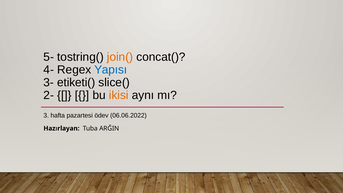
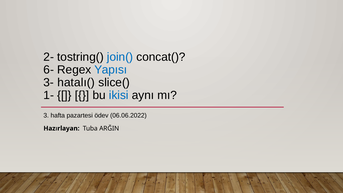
5-: 5- -> 2-
join( colour: orange -> blue
4-: 4- -> 6-
etiketi(: etiketi( -> hatalı(
2-: 2- -> 1-
ikisi colour: orange -> blue
